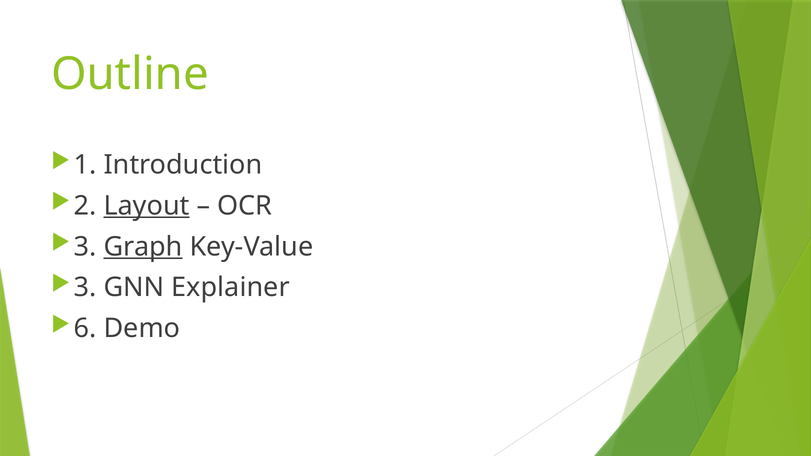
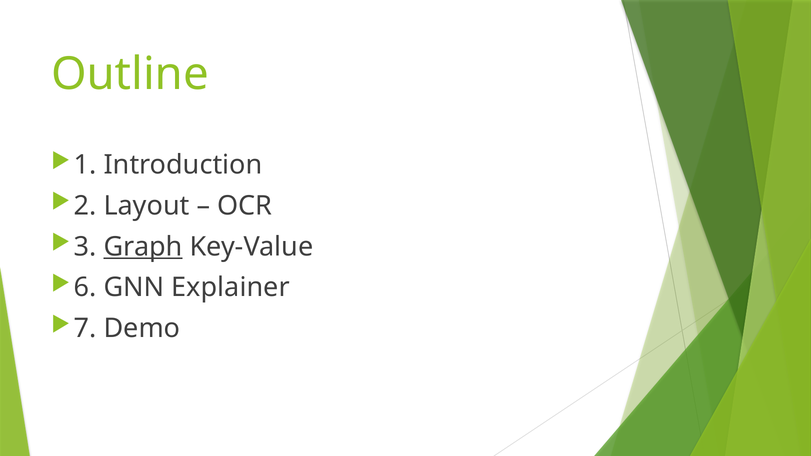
Layout underline: present -> none
3 at (85, 288): 3 -> 6
6: 6 -> 7
